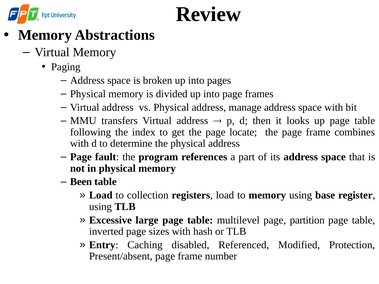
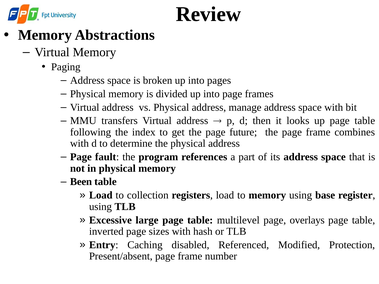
locate: locate -> future
partition: partition -> overlays
